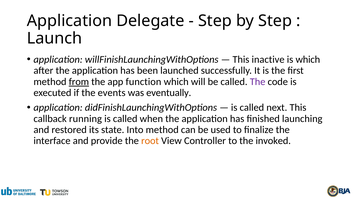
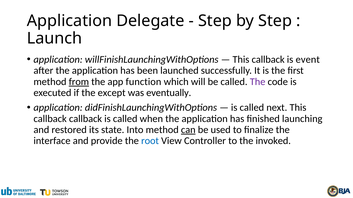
inactive at (268, 60): inactive -> callback
is which: which -> event
events: events -> except
callback running: running -> callback
can underline: none -> present
root colour: orange -> blue
